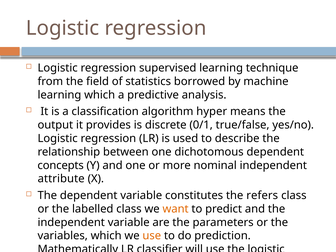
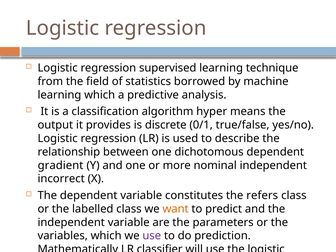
concepts: concepts -> gradient
attribute: attribute -> incorrect
use at (152, 236) colour: orange -> purple
